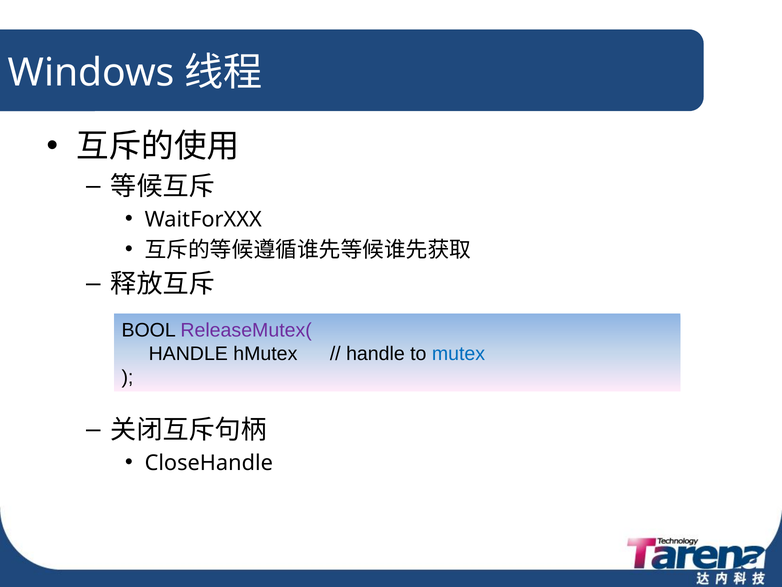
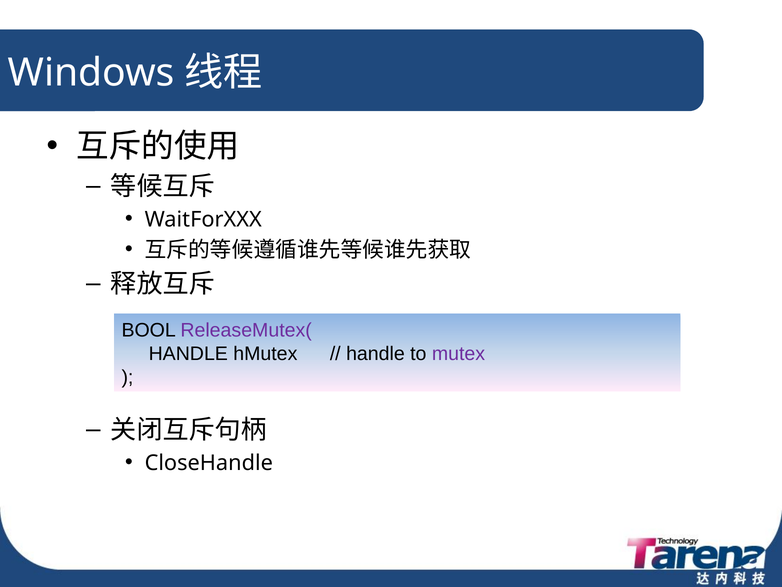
mutex colour: blue -> purple
